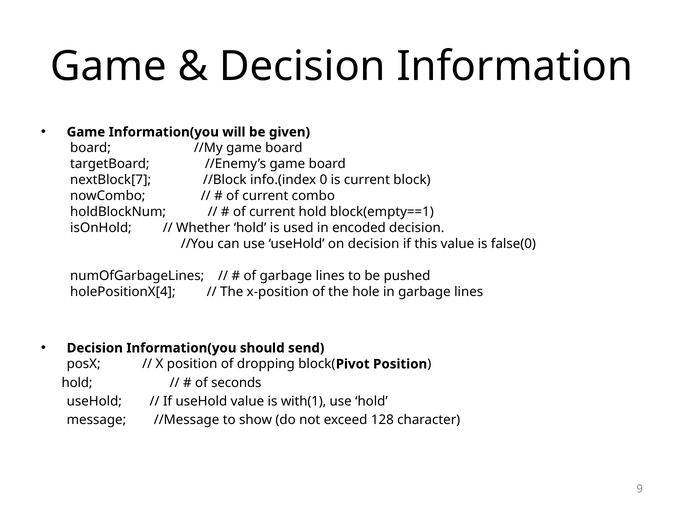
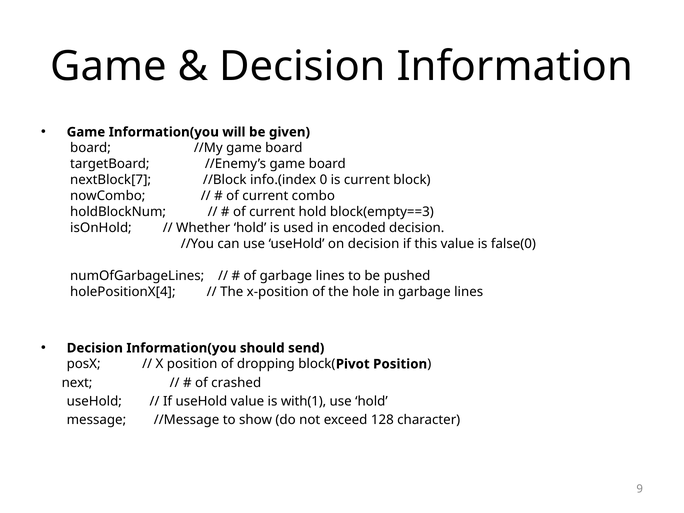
block(empty==1: block(empty==1 -> block(empty==3
hold at (77, 383): hold -> next
seconds: seconds -> crashed
